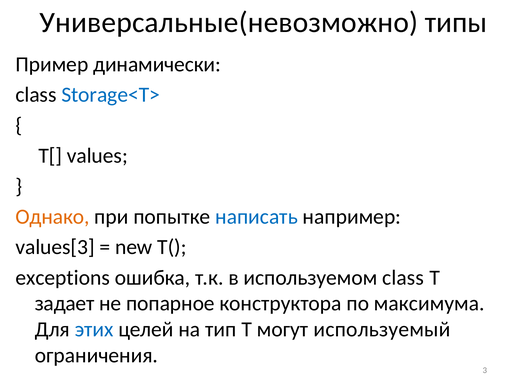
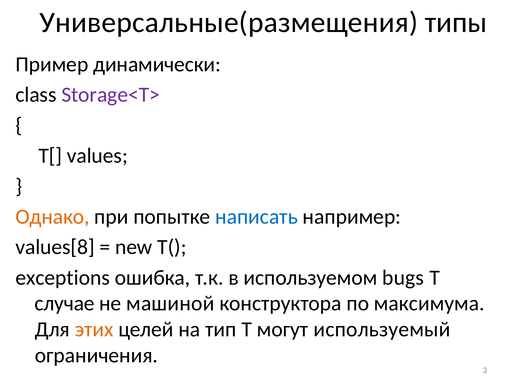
Универсальные(невозможно: Универсальные(невозможно -> Универсальные(размещения
Storage<T> colour: blue -> purple
values[3: values[3 -> values[8
используемом class: class -> bugs
задает: задает -> случае
попарное: попарное -> машиной
этих colour: blue -> orange
